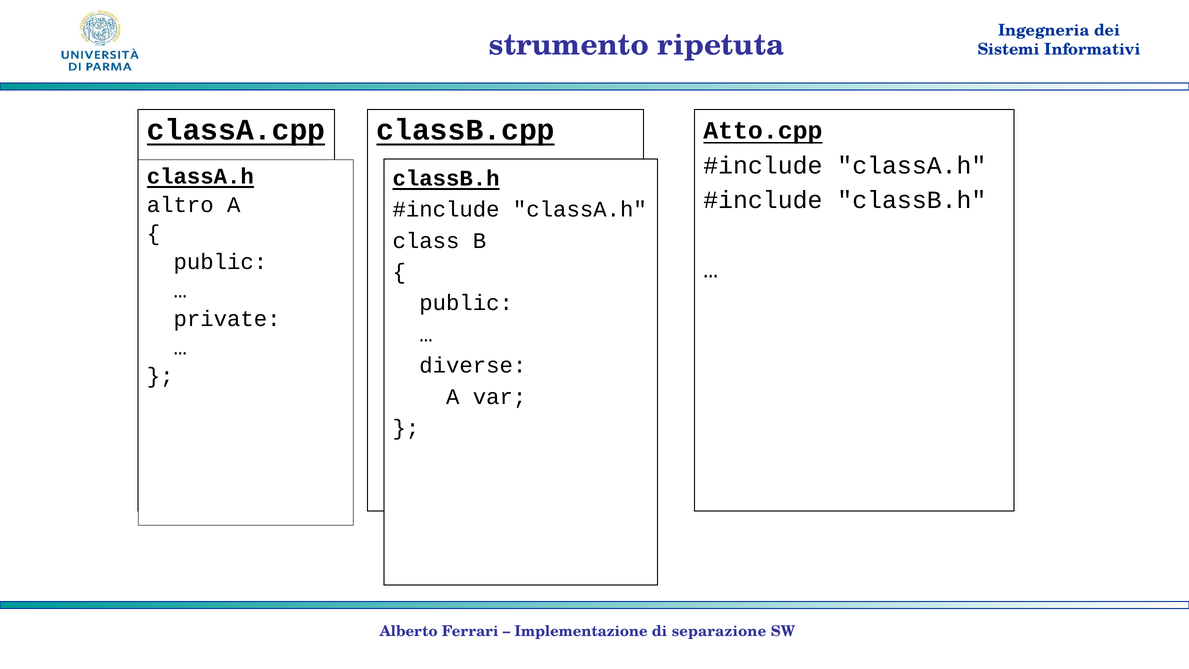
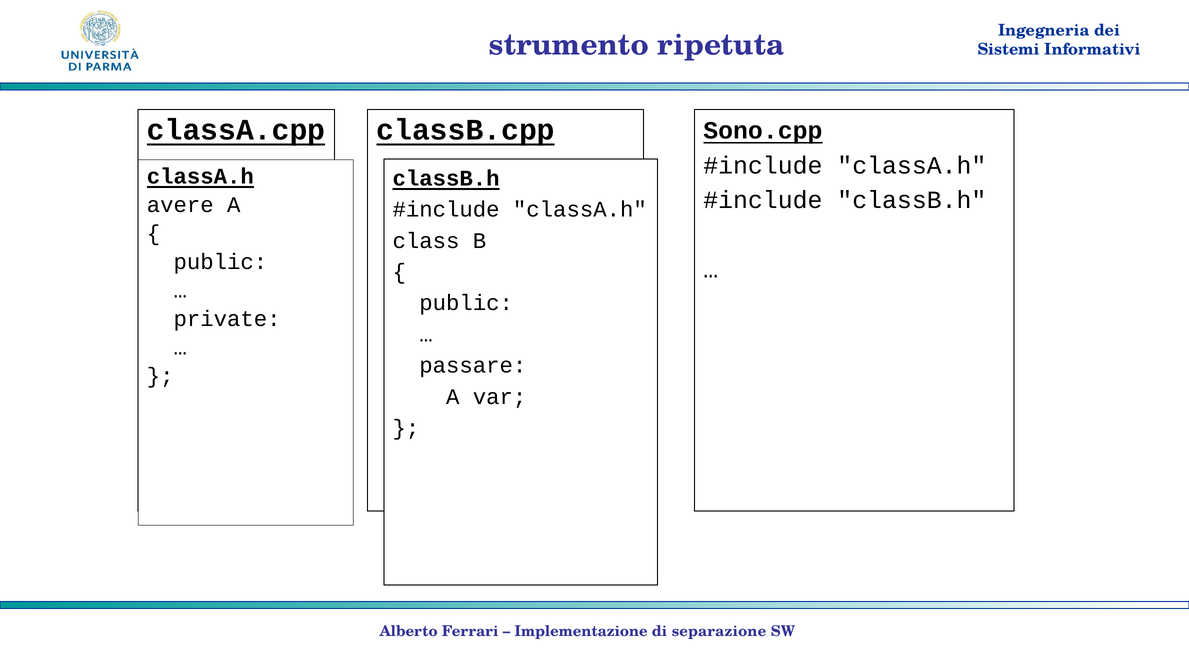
Atto.cpp: Atto.cpp -> Sono.cpp
altro: altro -> avere
diverse: diverse -> passare
